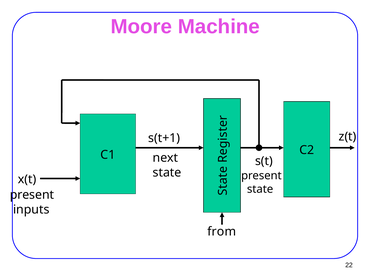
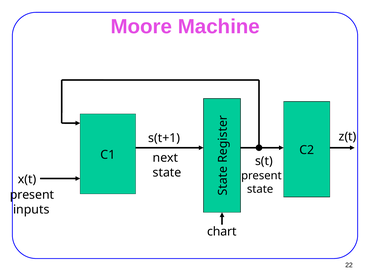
from: from -> chart
